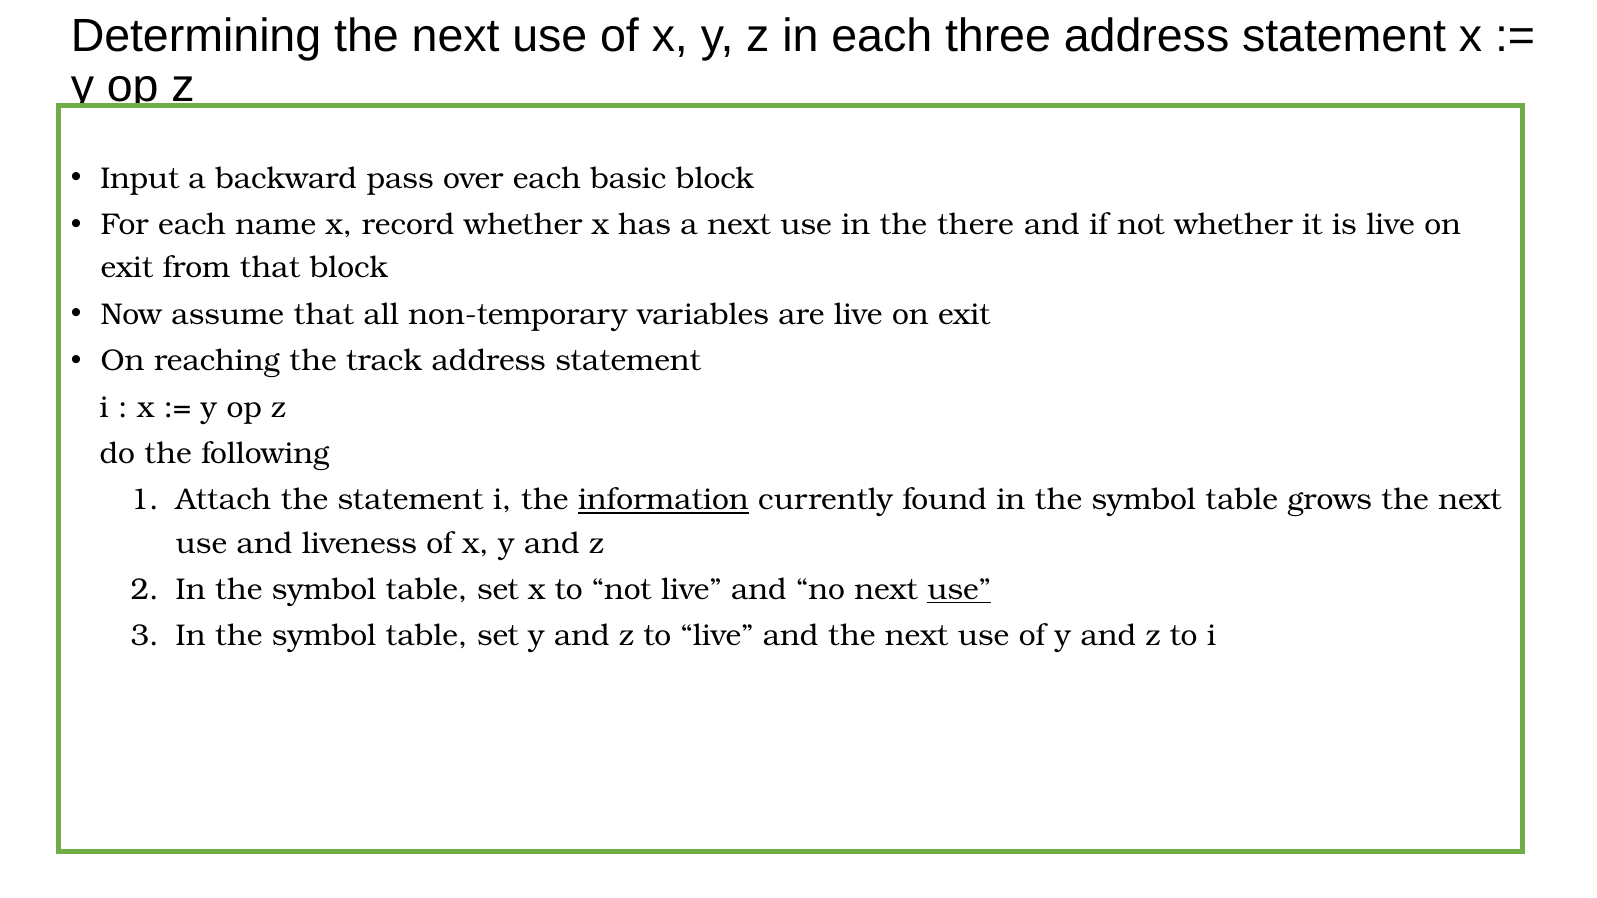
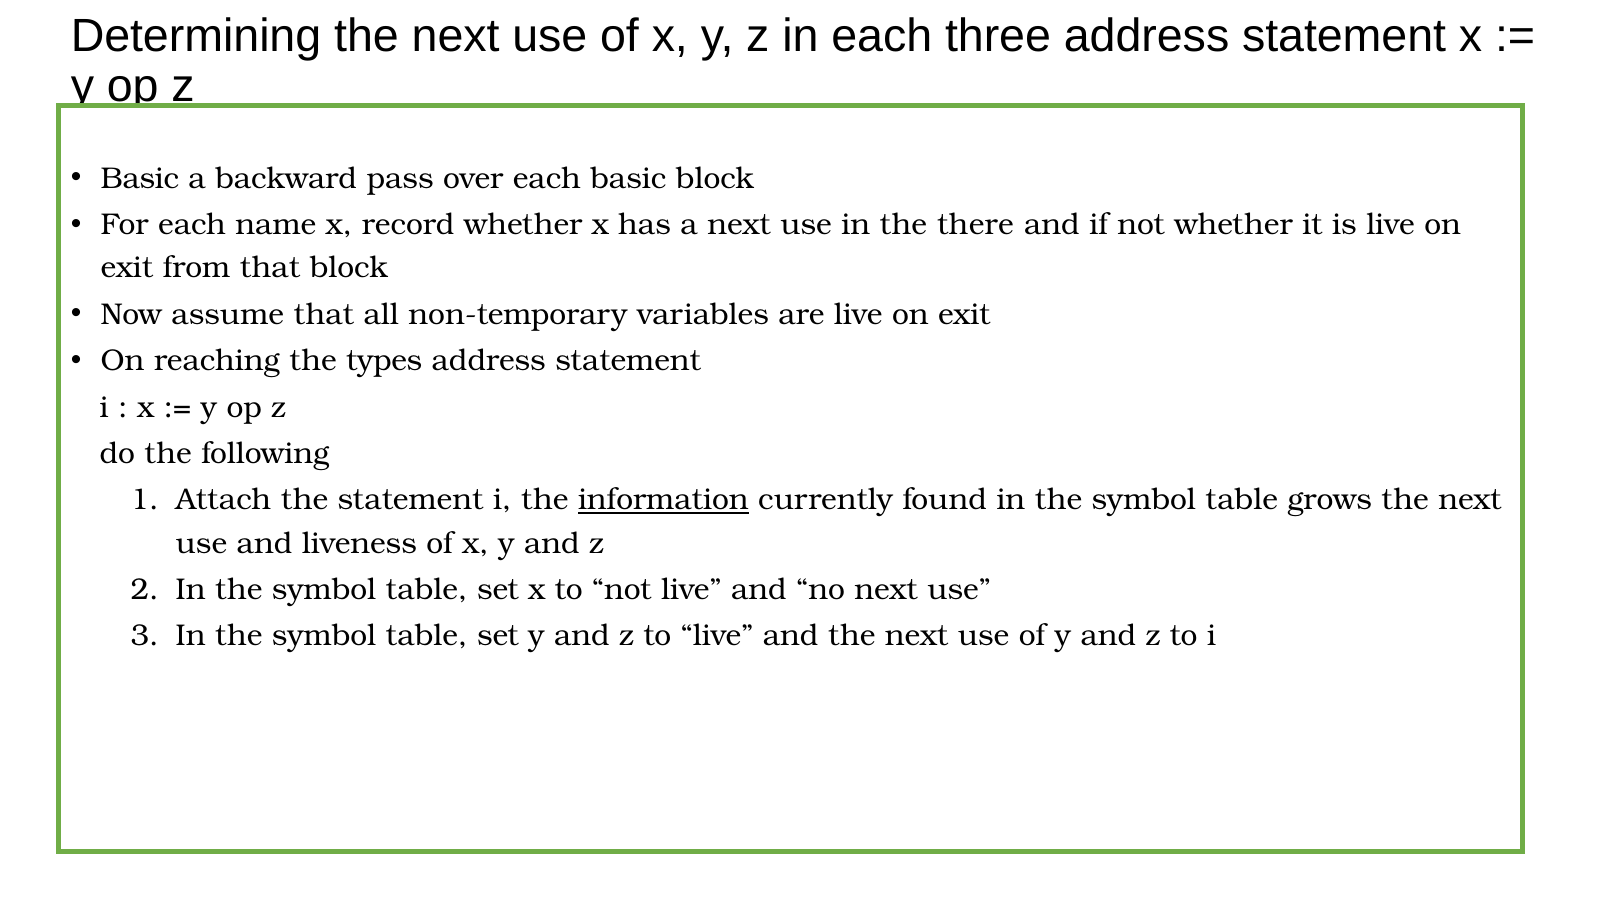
Input at (140, 178): Input -> Basic
track: track -> types
use at (959, 590) underline: present -> none
